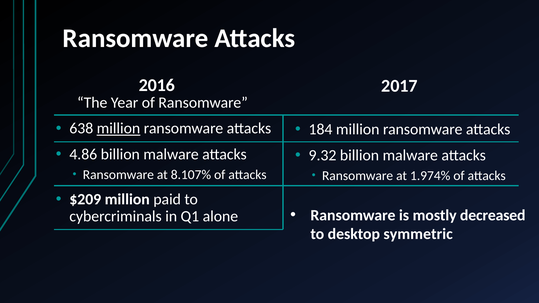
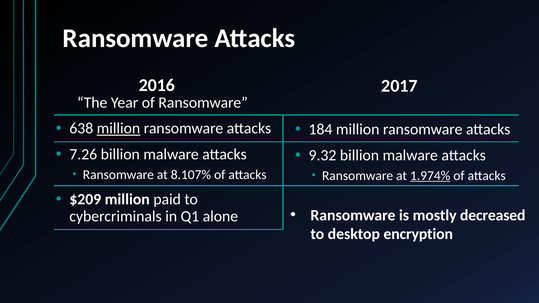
4.86: 4.86 -> 7.26
1.974% underline: none -> present
symmetric: symmetric -> encryption
